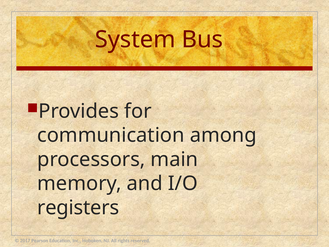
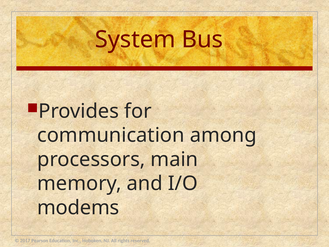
registers: registers -> modems
